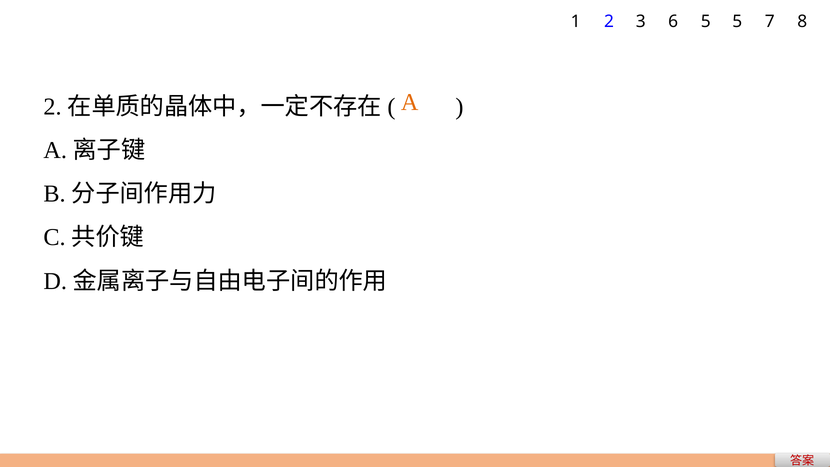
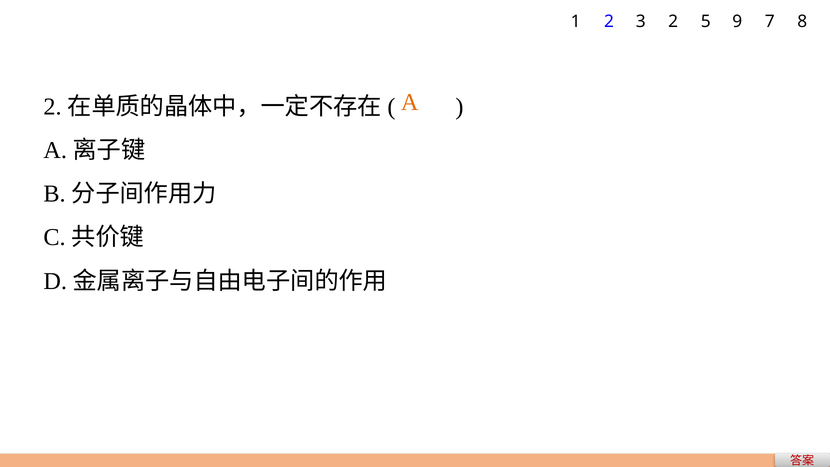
3 6: 6 -> 2
5 5: 5 -> 9
